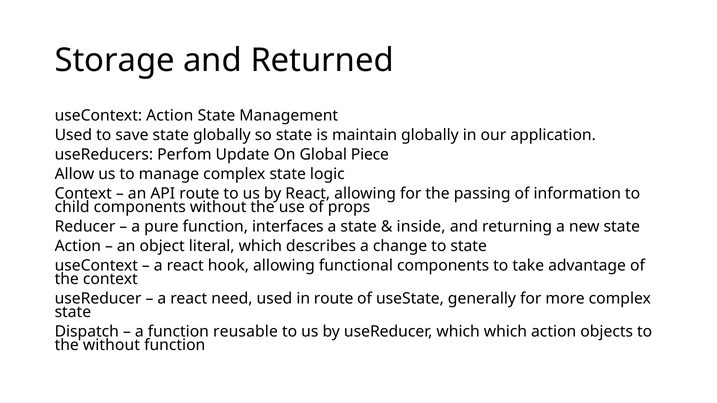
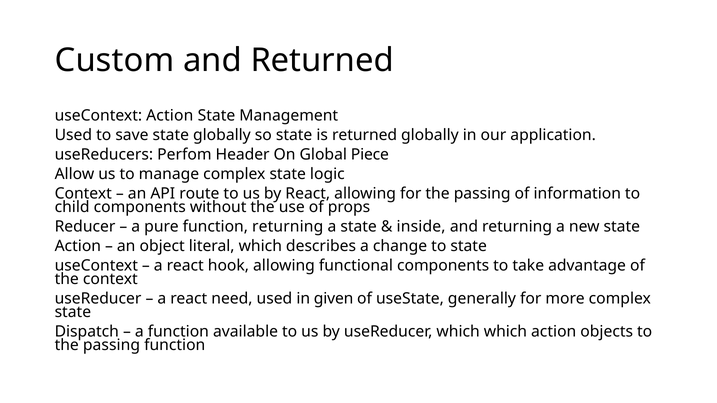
Storage: Storage -> Custom
is maintain: maintain -> returned
Update: Update -> Header
function interfaces: interfaces -> returning
in route: route -> given
reusable: reusable -> available
without at (111, 346): without -> passing
